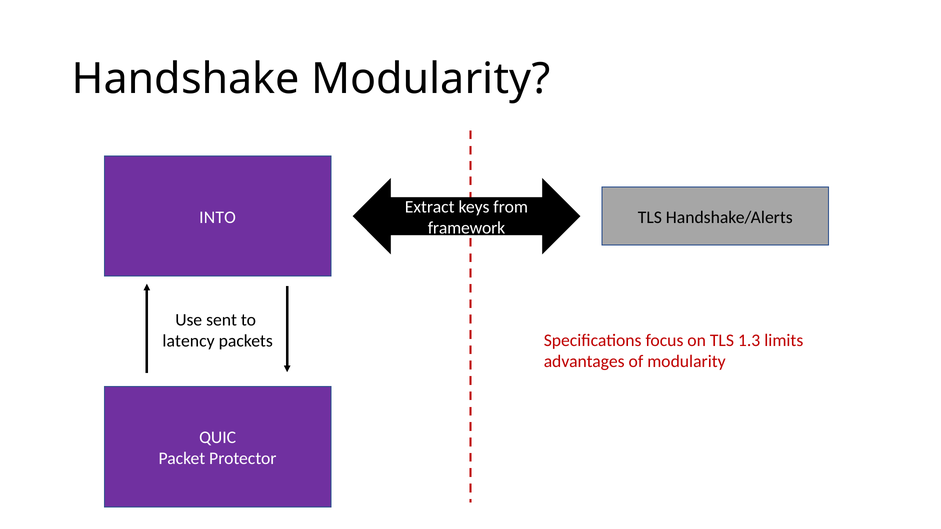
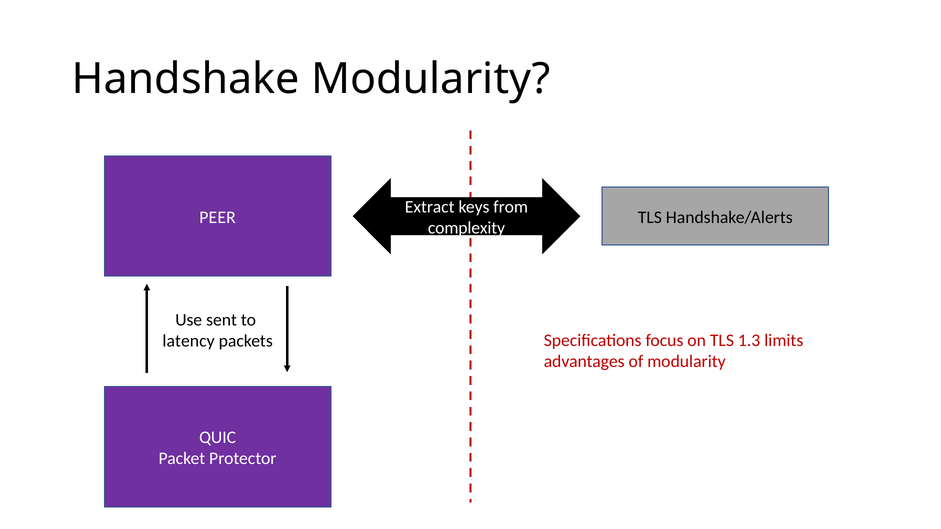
INTO: INTO -> PEER
framework: framework -> complexity
